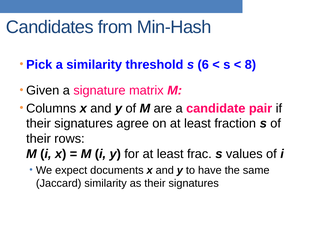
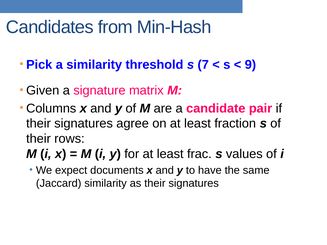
6: 6 -> 7
8: 8 -> 9
